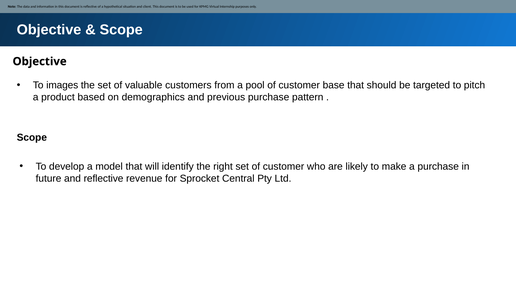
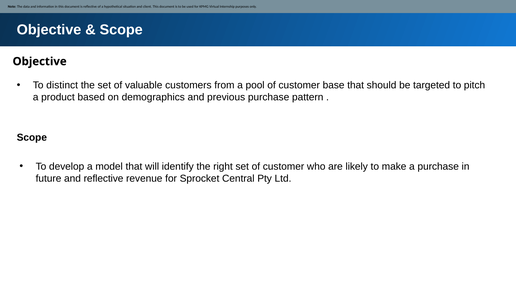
images: images -> distinct
